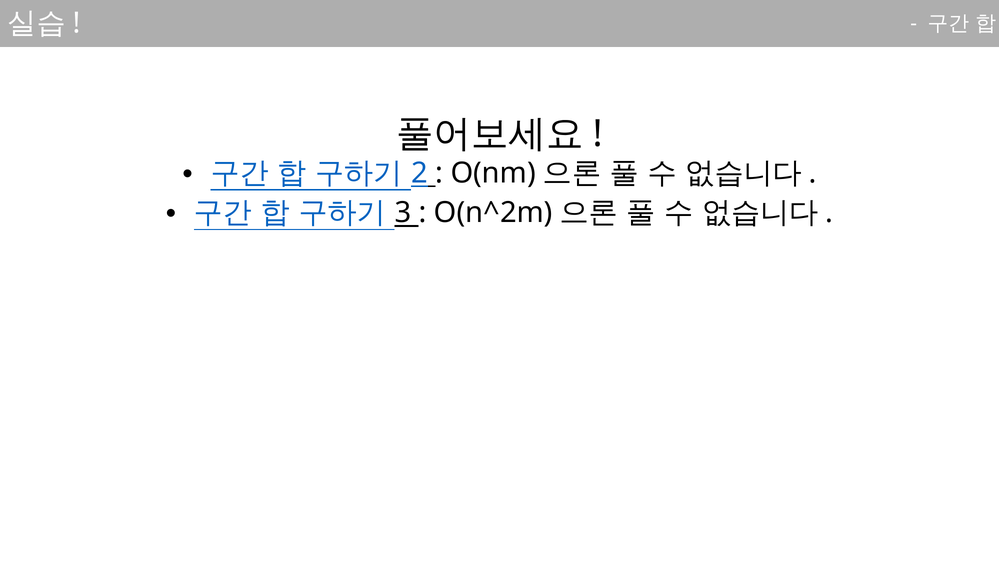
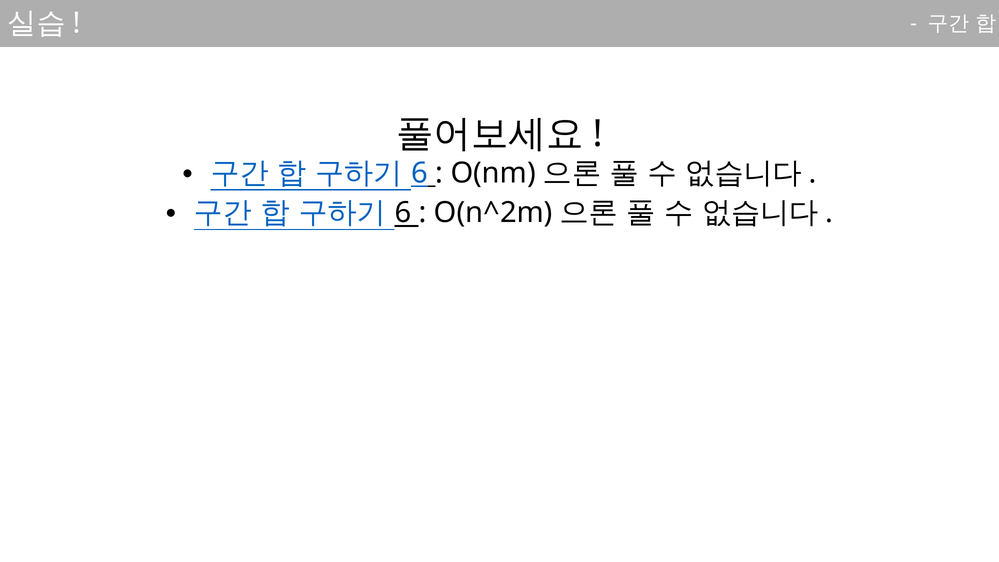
2 at (420, 173): 2 -> 6
3 at (403, 213): 3 -> 6
